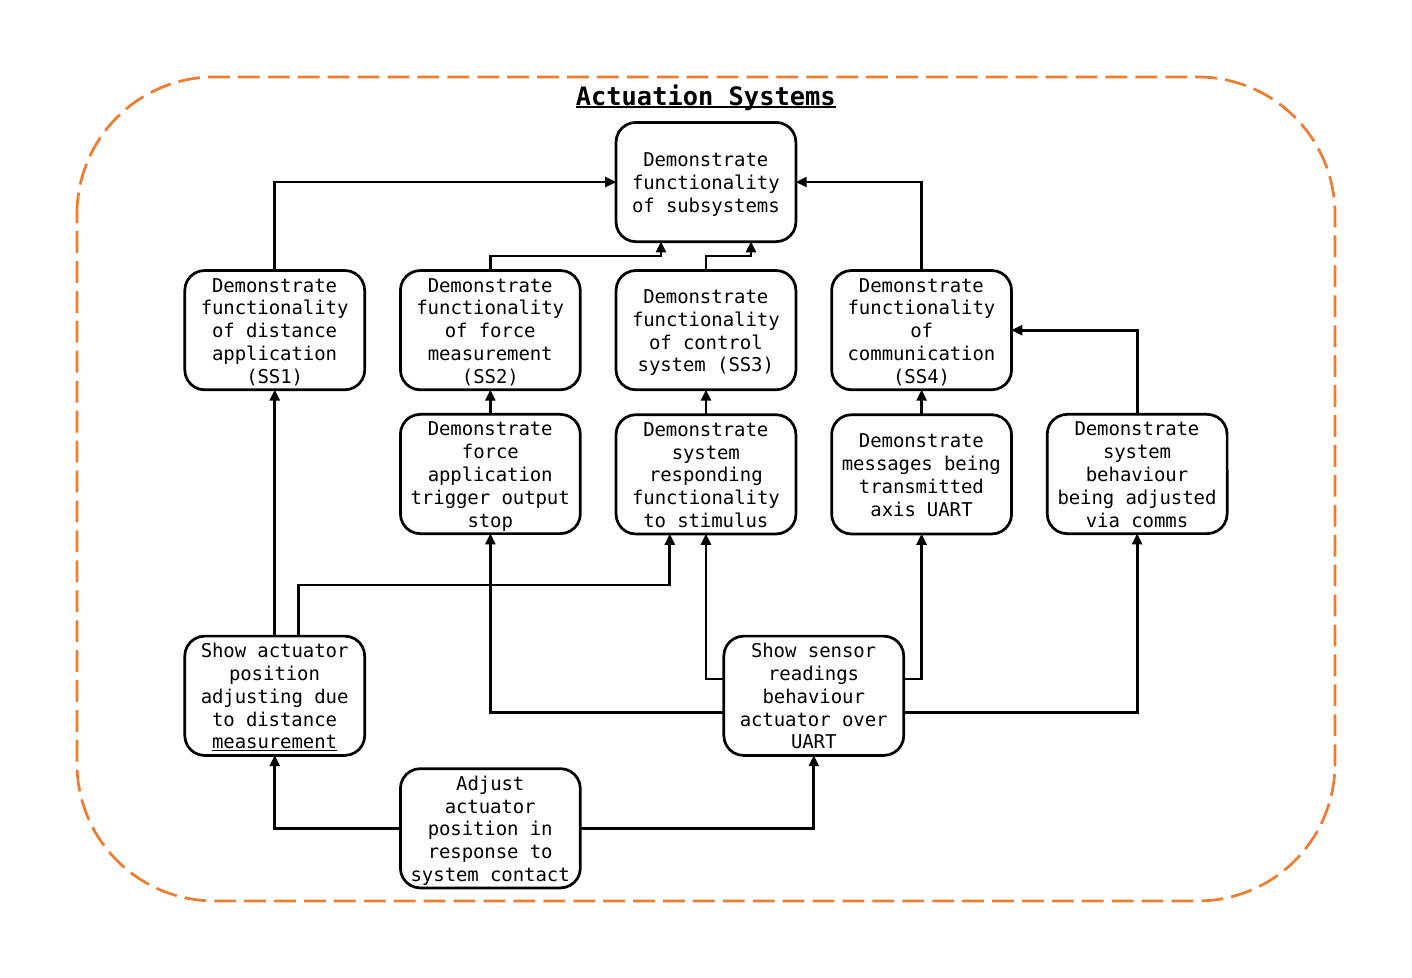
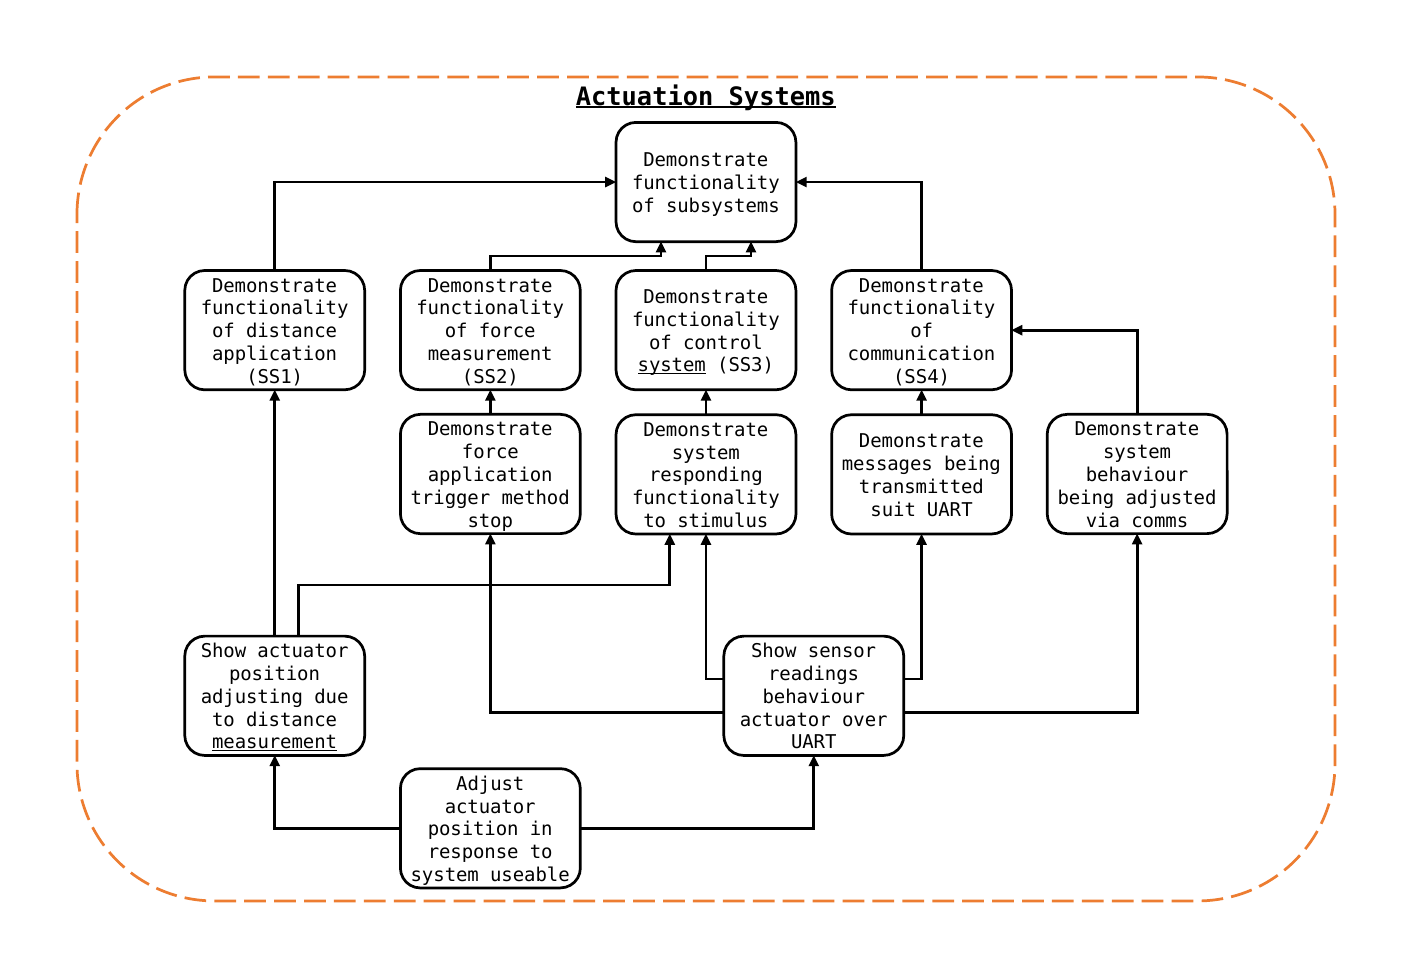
system at (672, 365) underline: none -> present
output: output -> method
axis: axis -> suit
contact: contact -> useable
